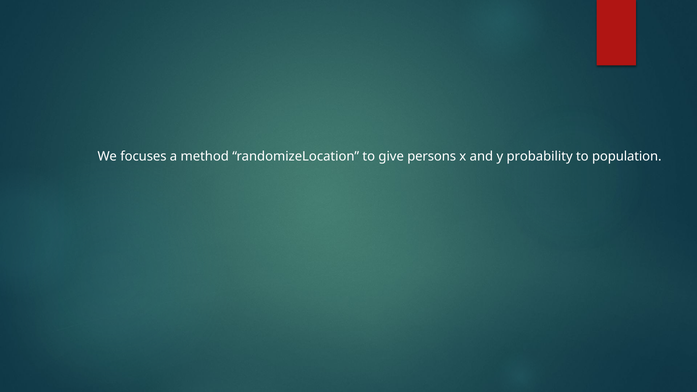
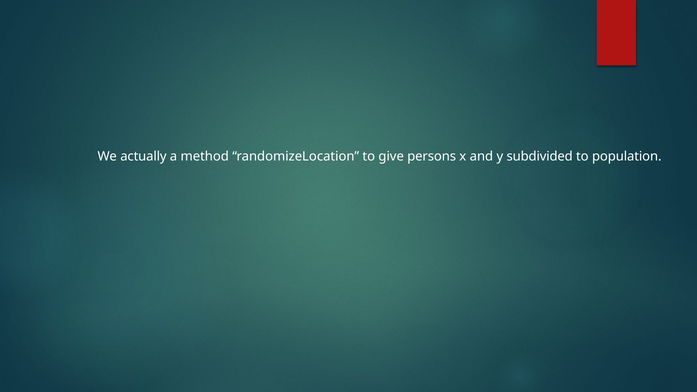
focuses: focuses -> actually
probability: probability -> subdivided
